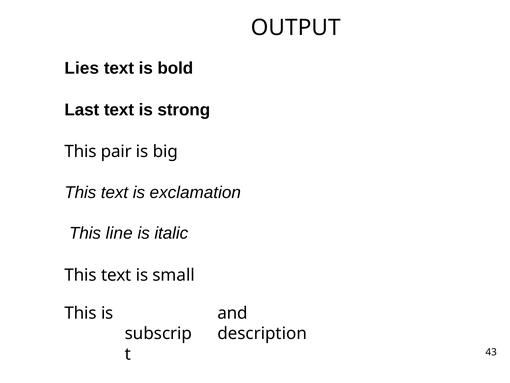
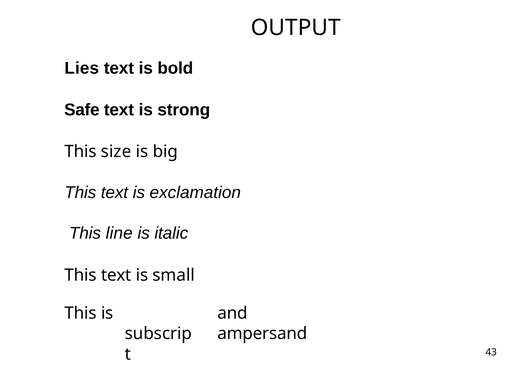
Last: Last -> Safe
pair: pair -> size
description: description -> ampersand
